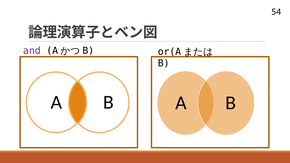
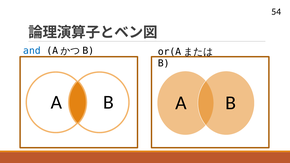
and colour: purple -> blue
